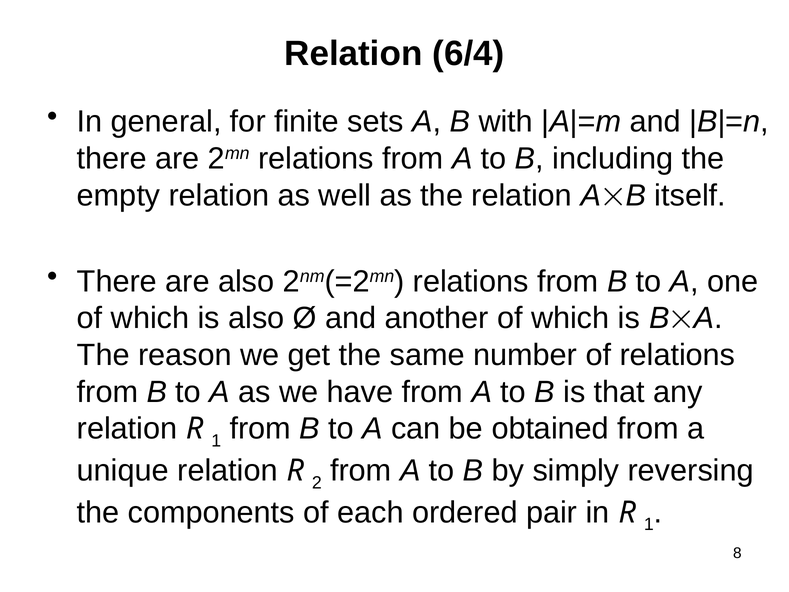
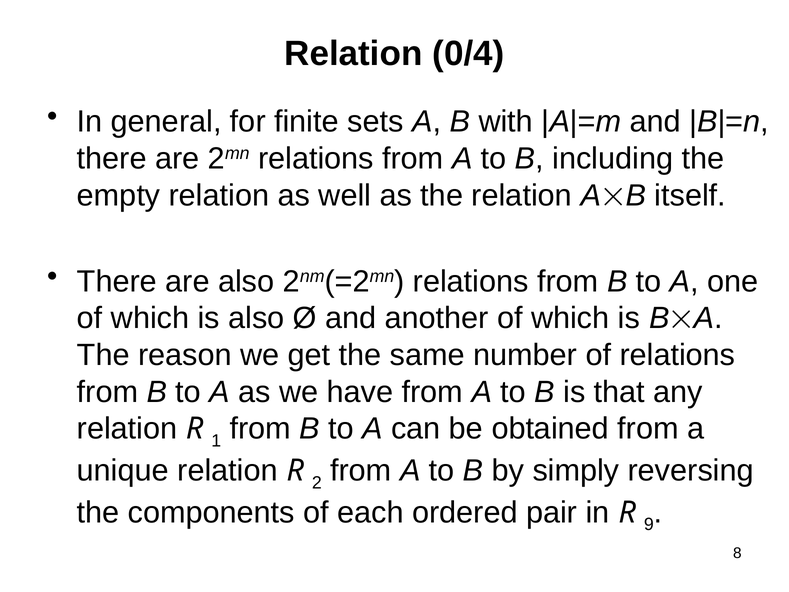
6/4: 6/4 -> 0/4
in R 1: 1 -> 9
